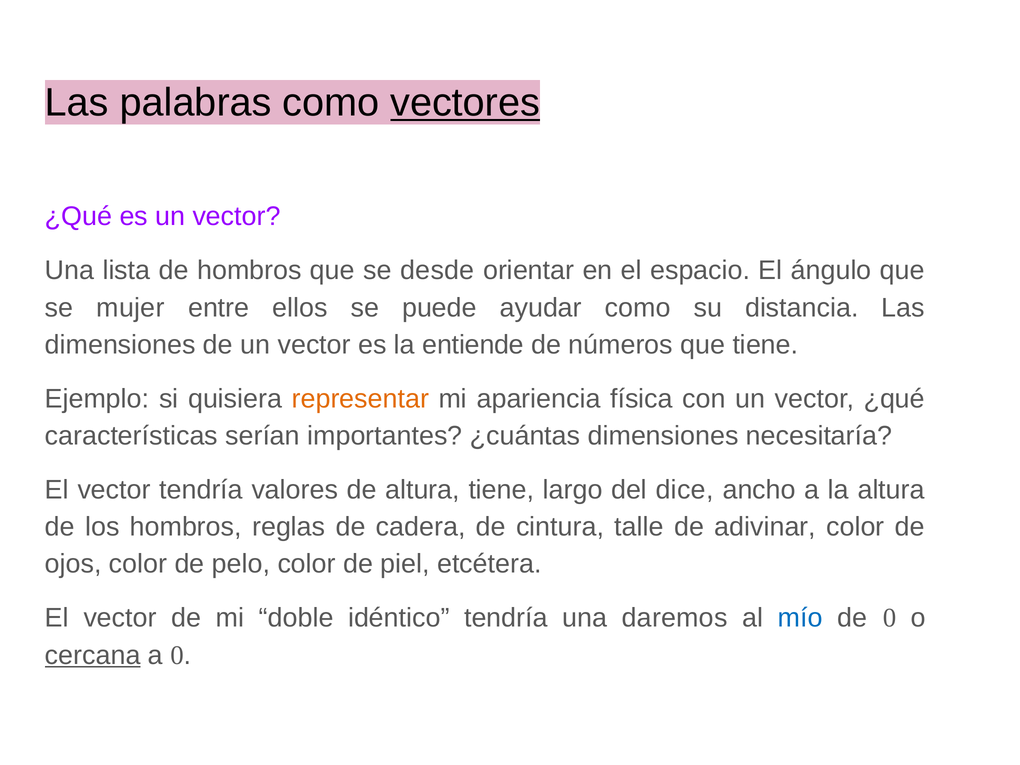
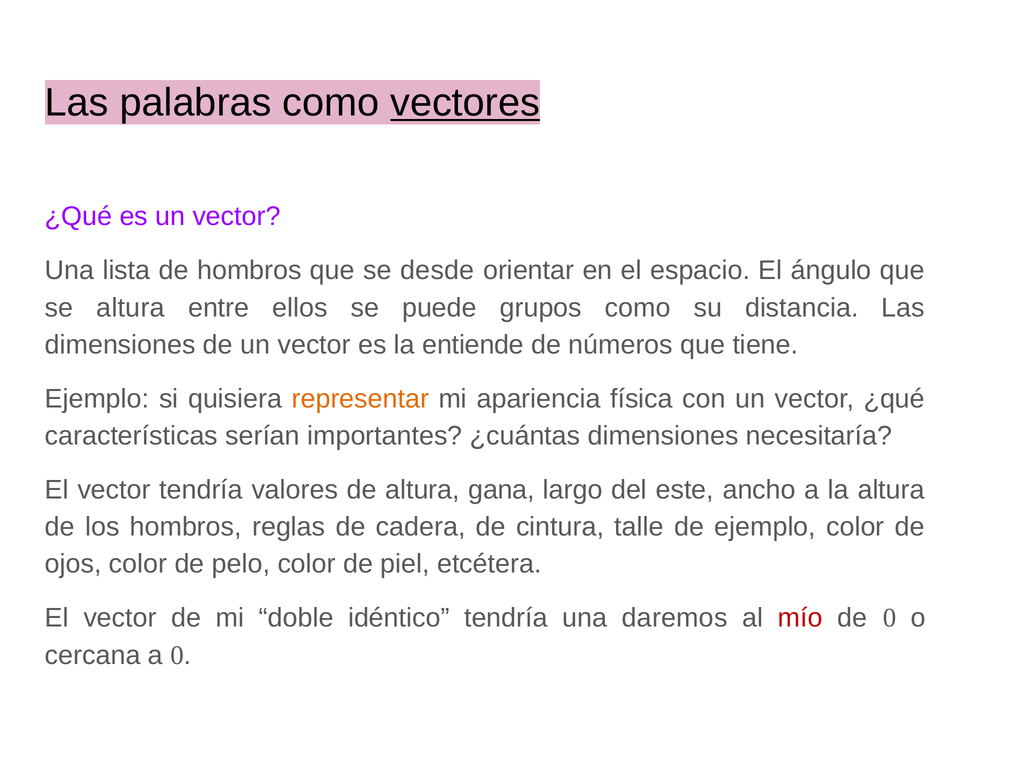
se mujer: mujer -> altura
ayudar: ayudar -> grupos
altura tiene: tiene -> gana
dice: dice -> este
de adivinar: adivinar -> ejemplo
mío colour: blue -> red
cercana underline: present -> none
